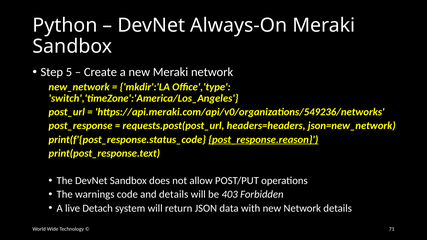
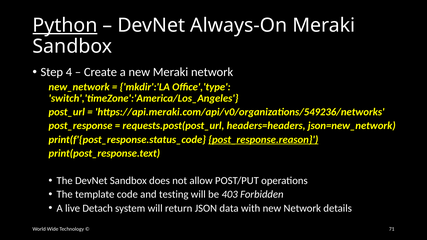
Python underline: none -> present
5: 5 -> 4
warnings: warnings -> template
and details: details -> testing
